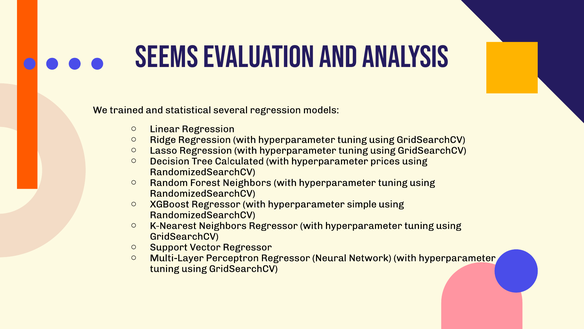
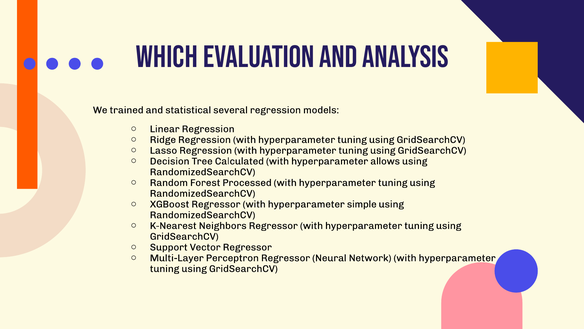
Seems: Seems -> Which
prices: prices -> allows
Forest Neighbors: Neighbors -> Processed
